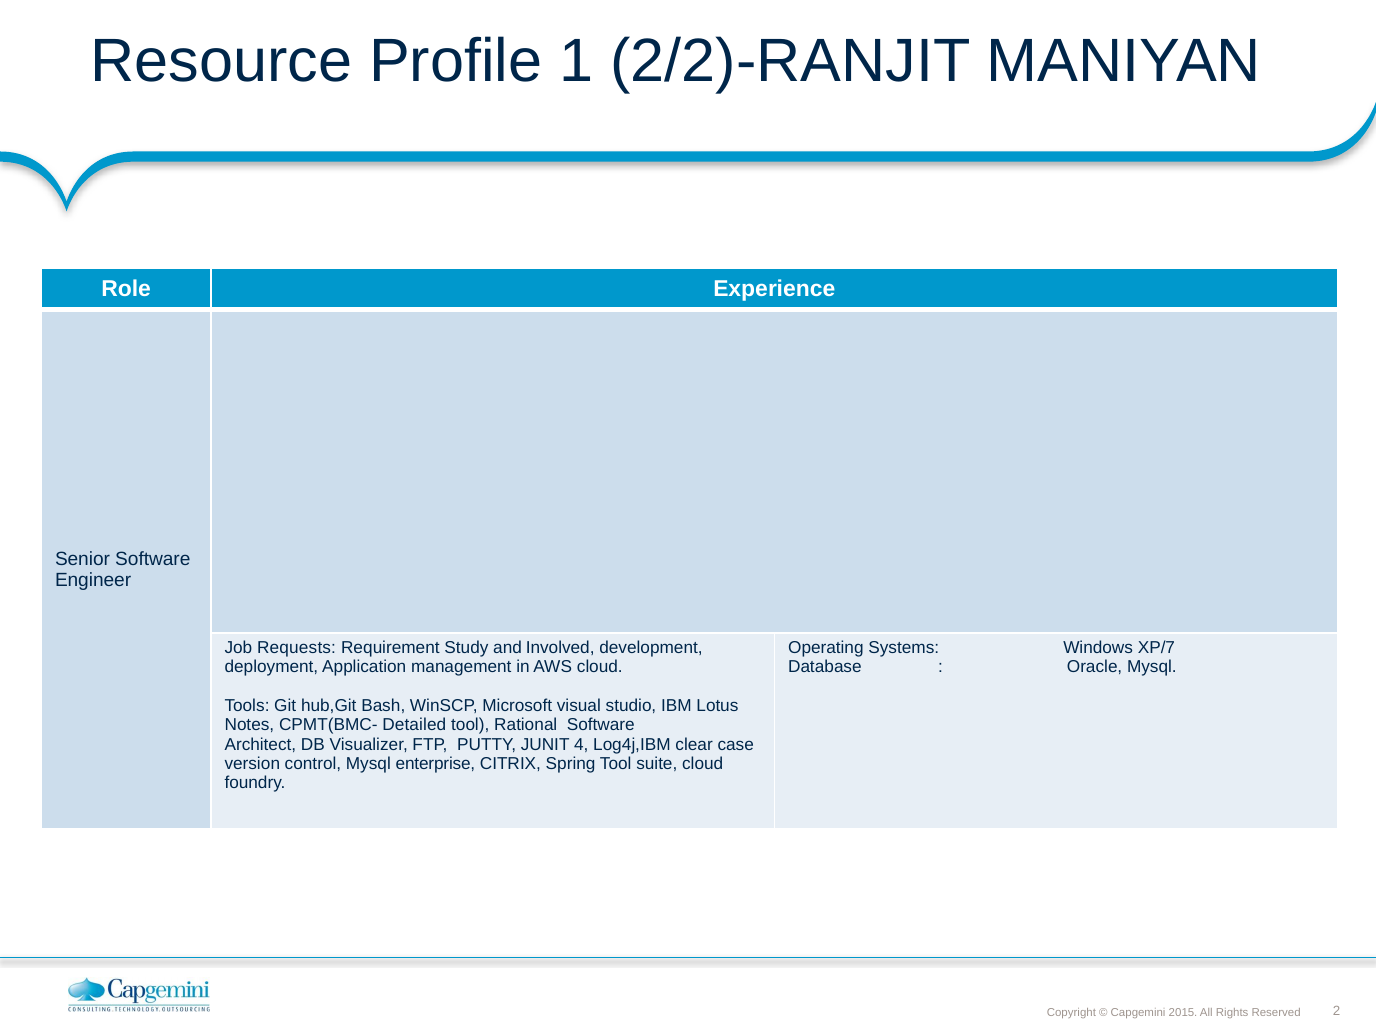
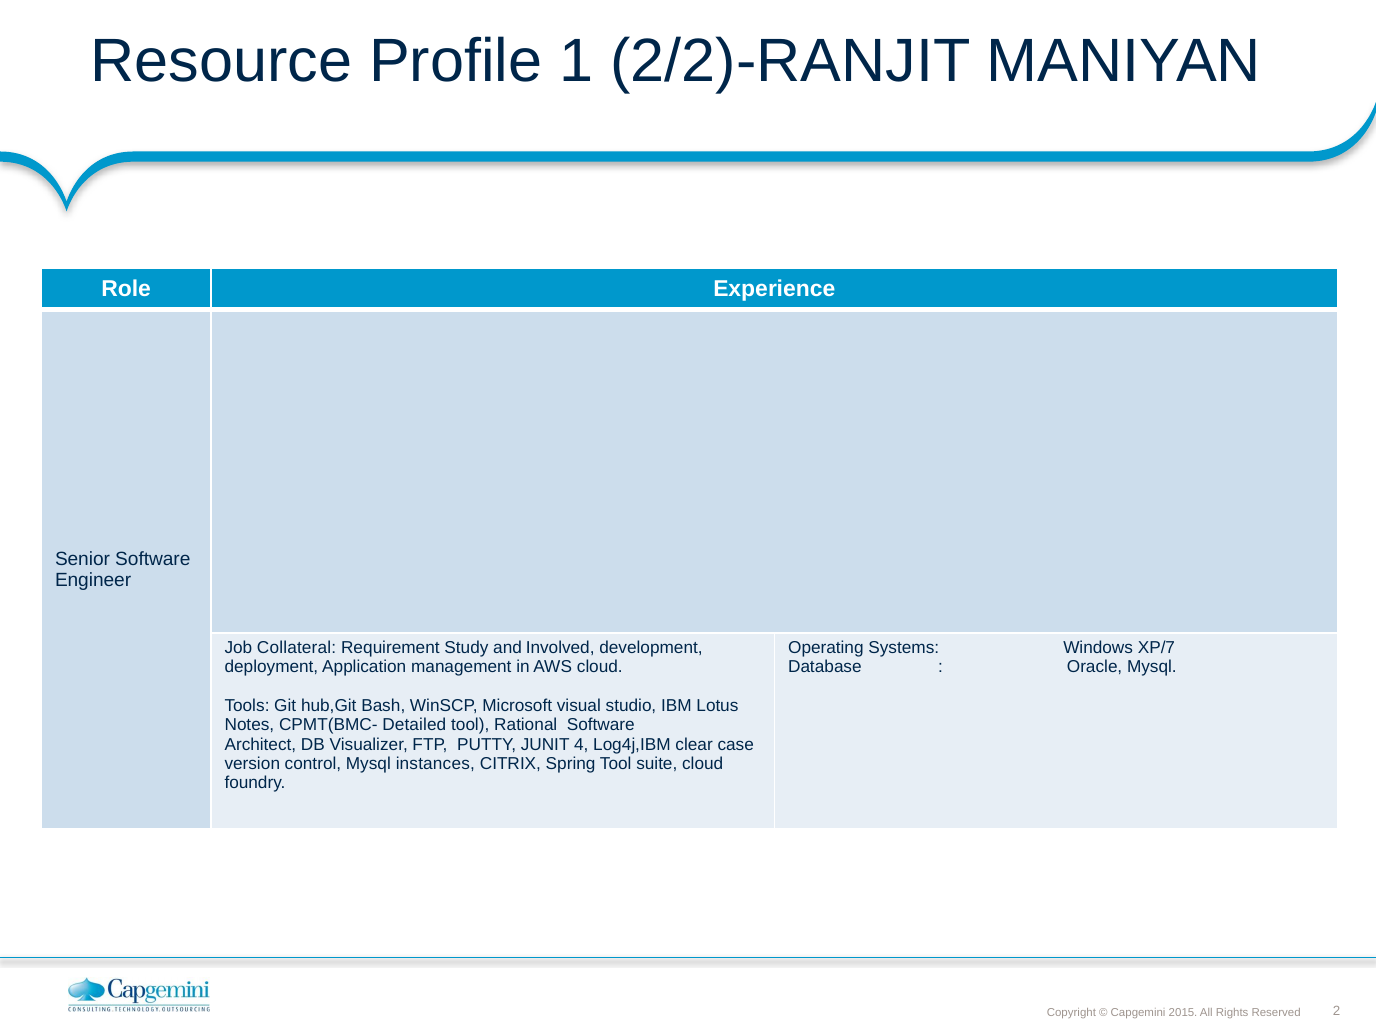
Requests: Requests -> Collateral
enterprise: enterprise -> instances
